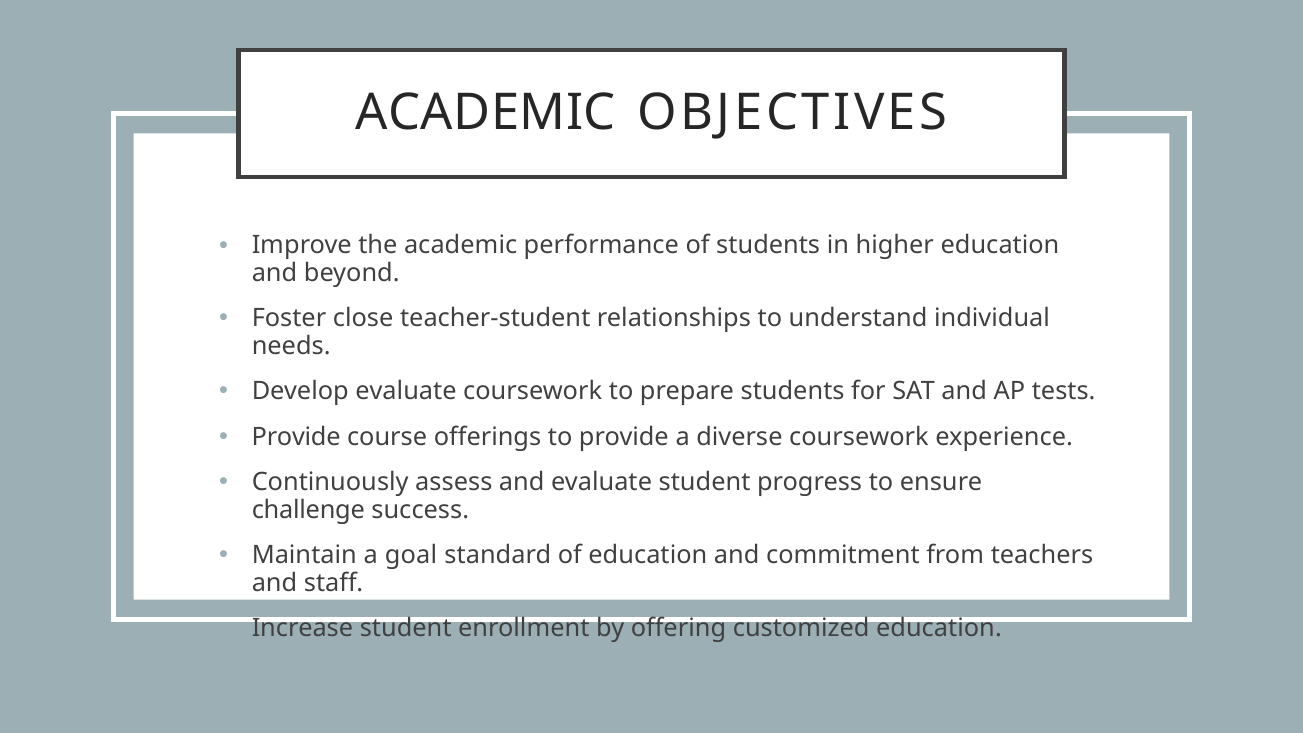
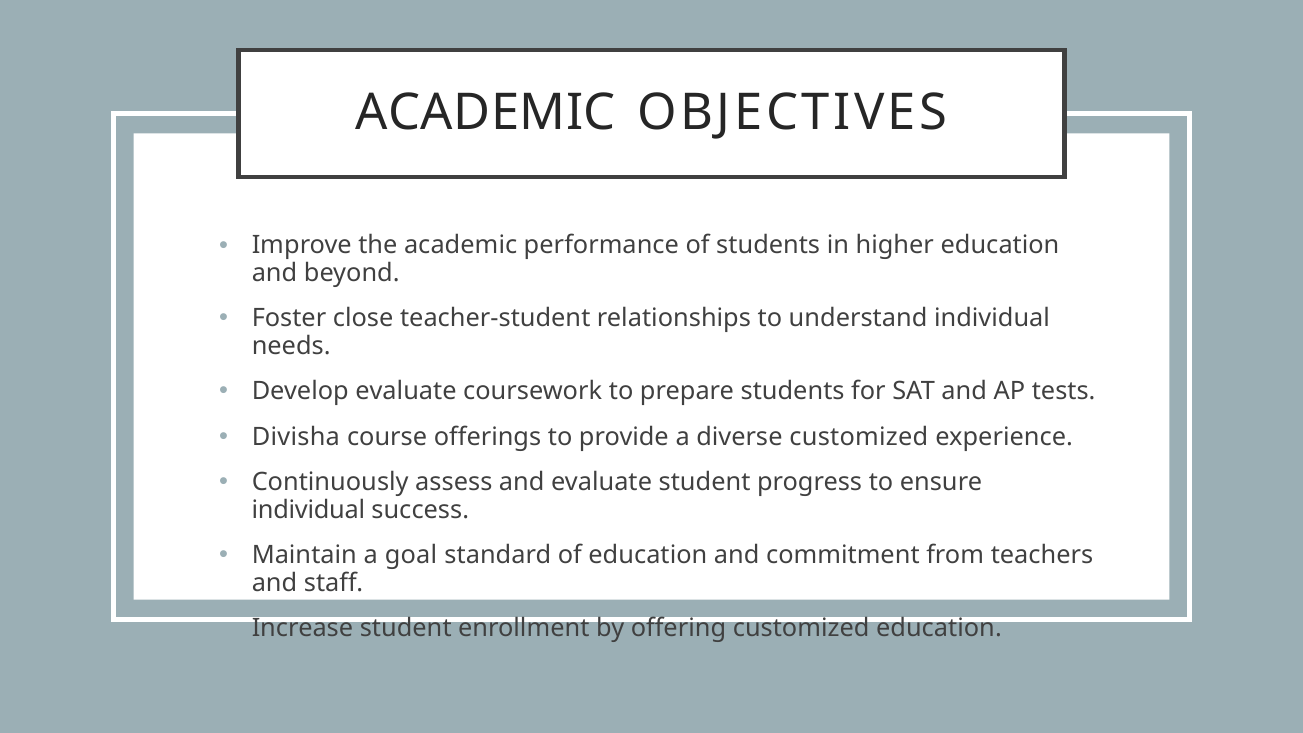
Provide at (296, 437): Provide -> Divisha
diverse coursework: coursework -> customized
challenge at (308, 510): challenge -> individual
